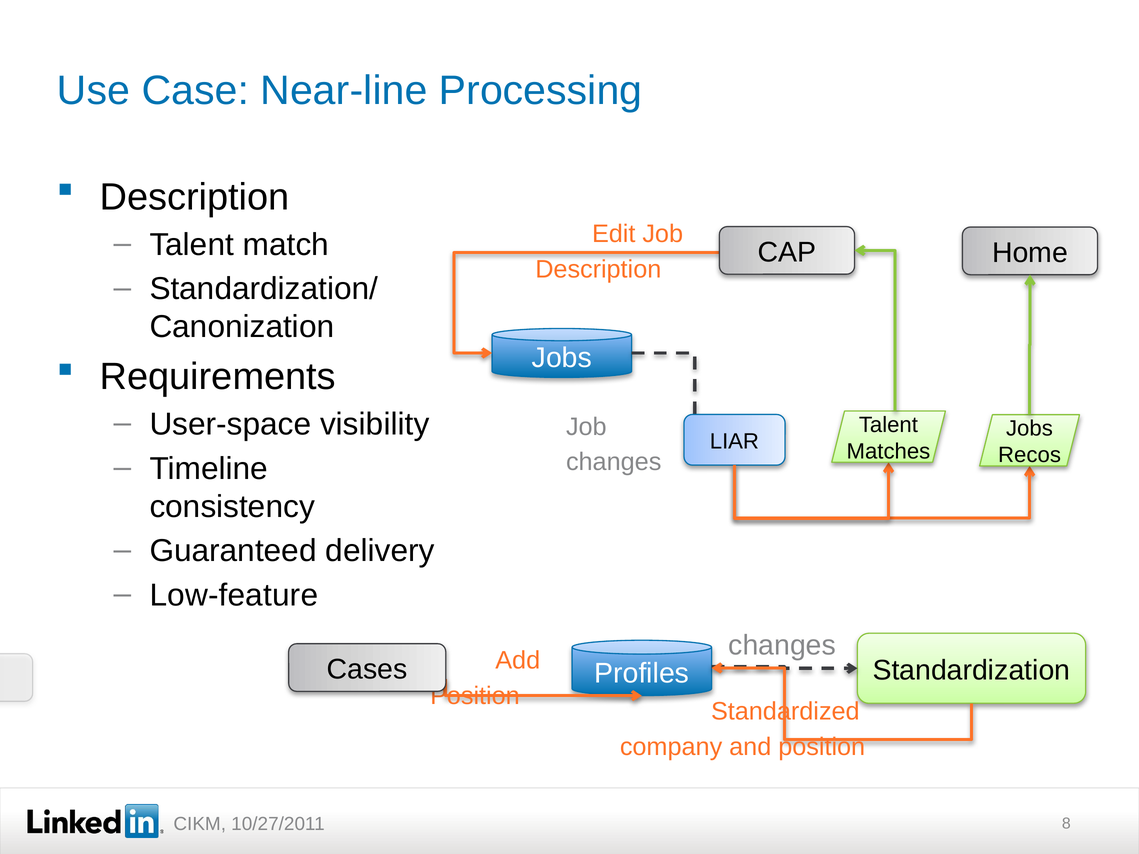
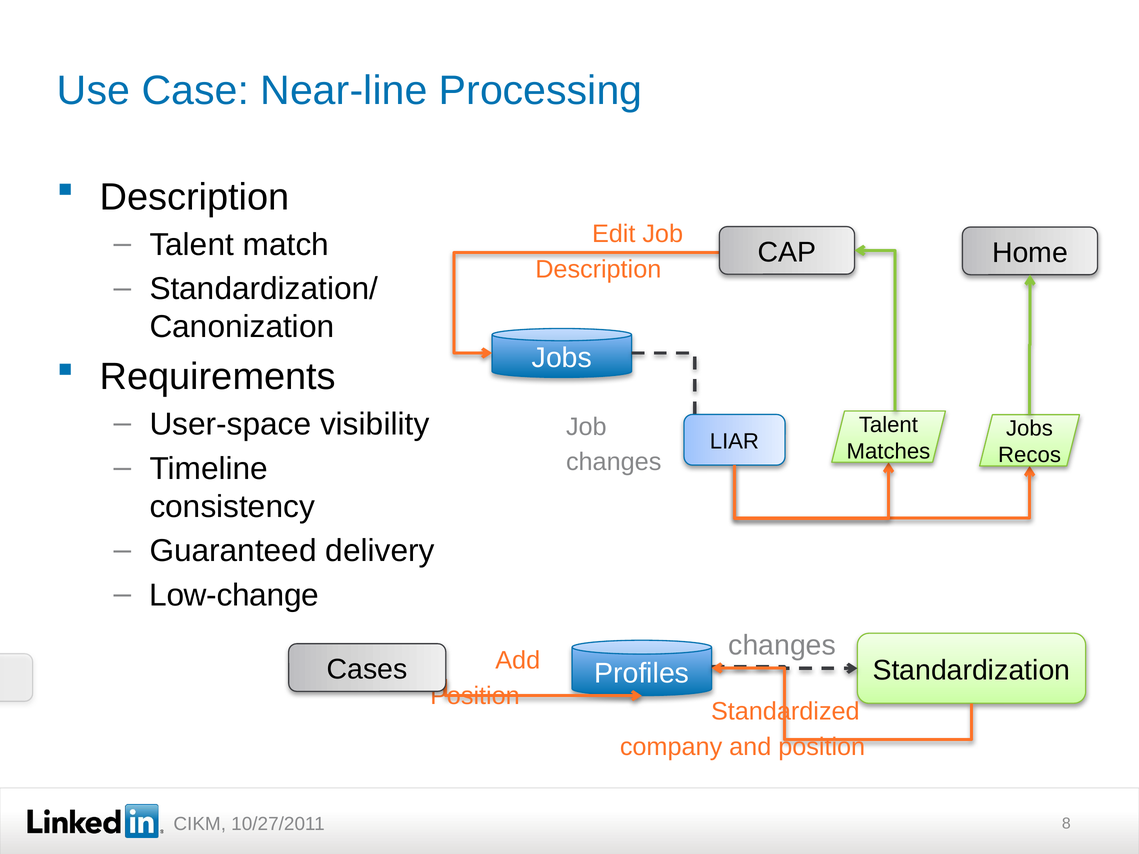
Low-feature: Low-feature -> Low-change
